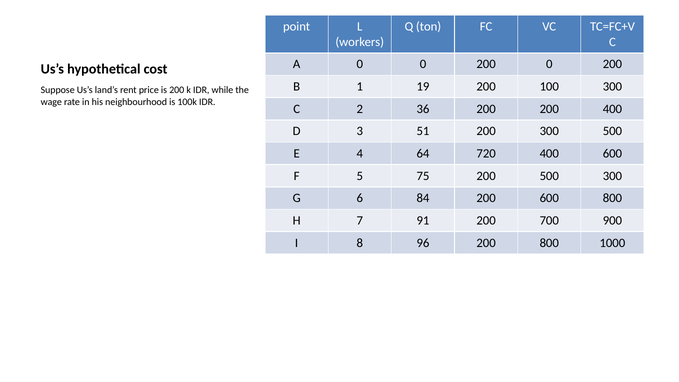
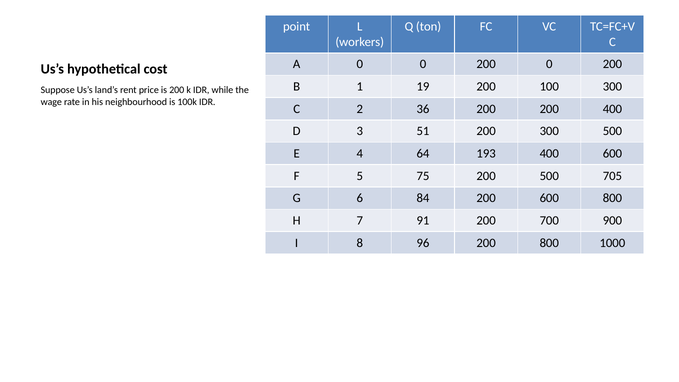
720: 720 -> 193
500 300: 300 -> 705
